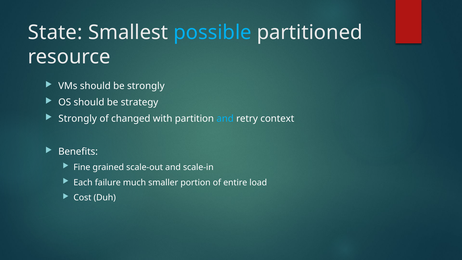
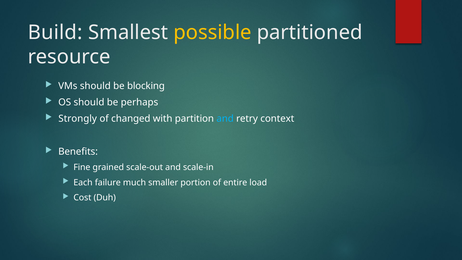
State: State -> Build
possible colour: light blue -> yellow
be strongly: strongly -> blocking
strategy: strategy -> perhaps
